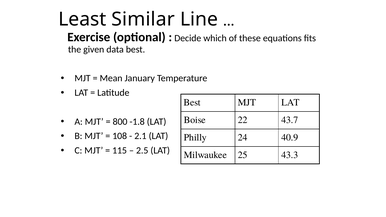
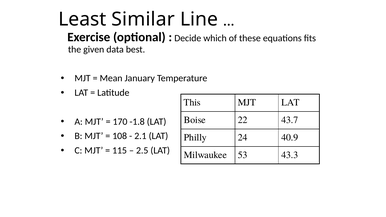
Best at (192, 103): Best -> This
800: 800 -> 170
25: 25 -> 53
